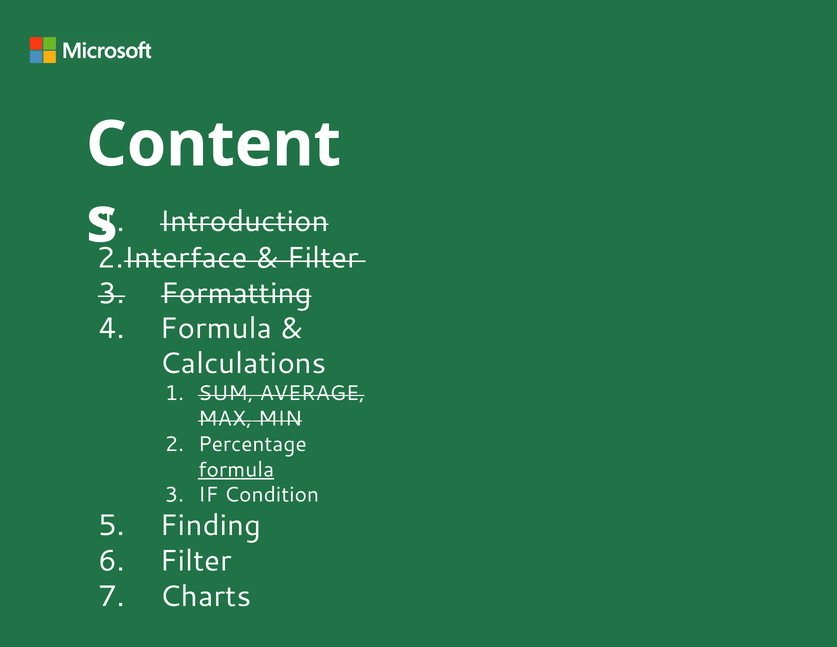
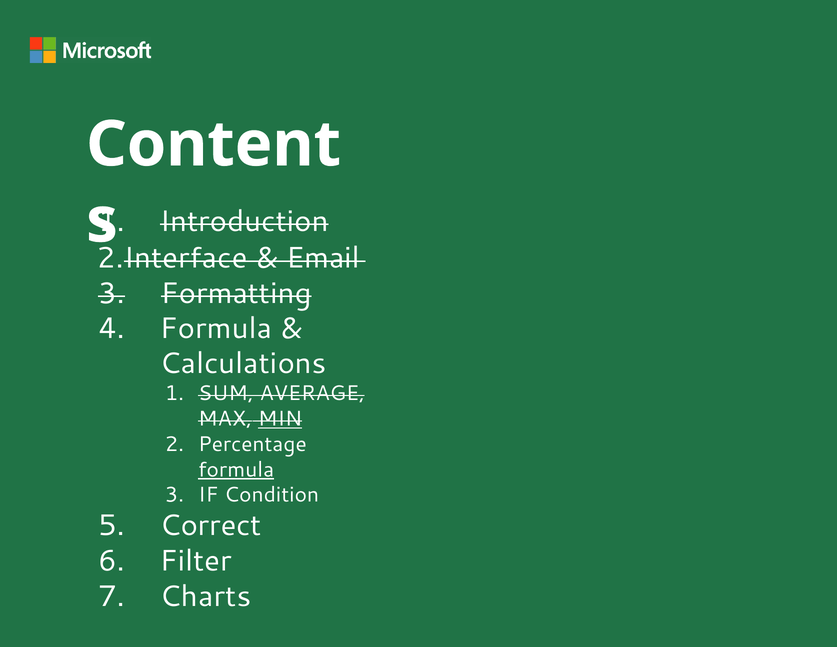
Filter at (323, 258): Filter -> Email
MIN underline: none -> present
Finding: Finding -> Correct
